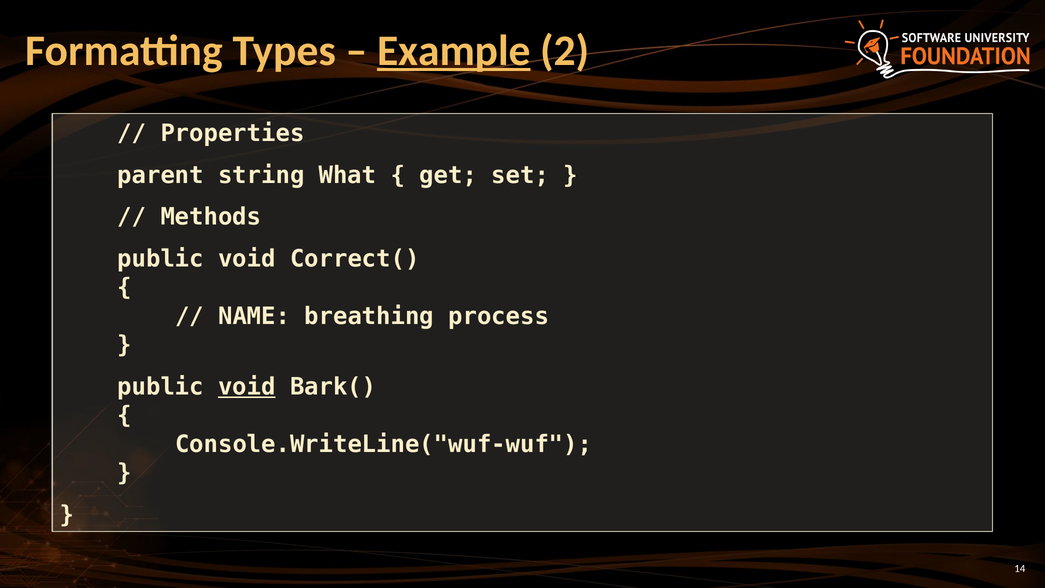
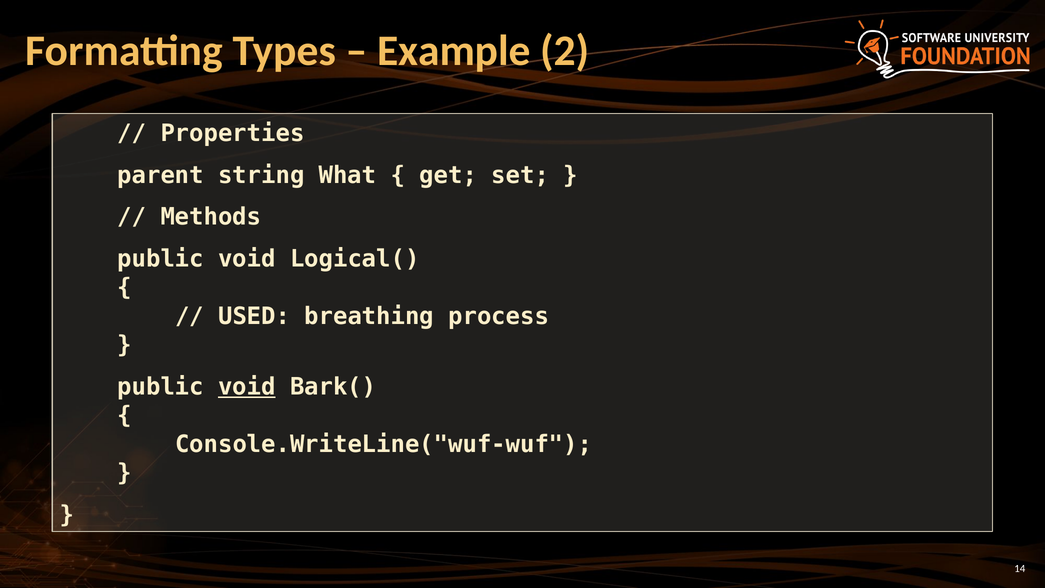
Example underline: present -> none
Correct(: Correct( -> Logical(
NAME: NAME -> USED
